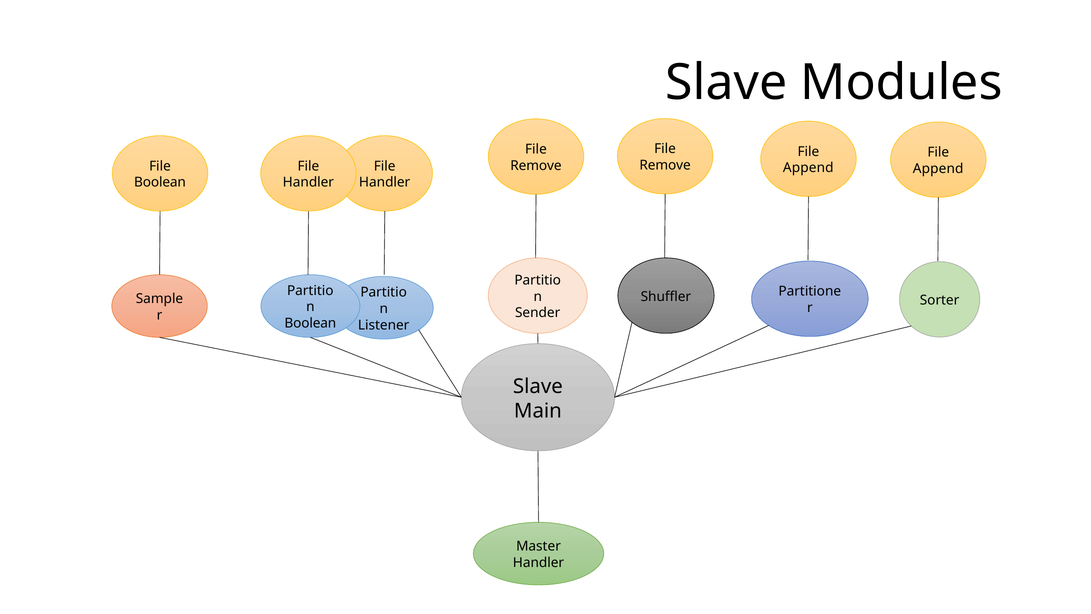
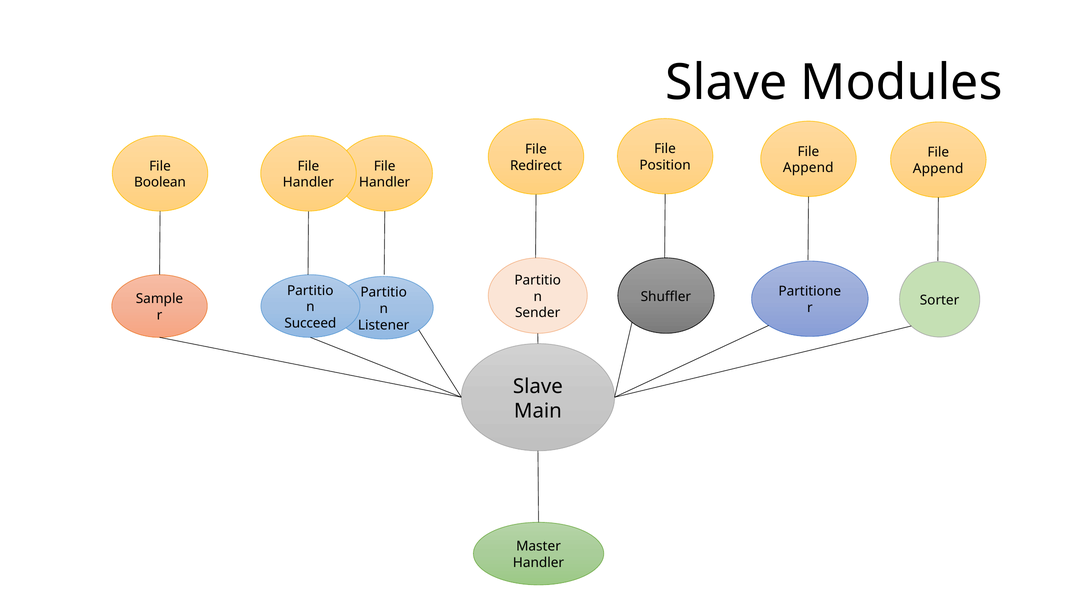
Remove at (665, 165): Remove -> Position
Remove at (536, 166): Remove -> Redirect
Boolean at (310, 323): Boolean -> Succeed
